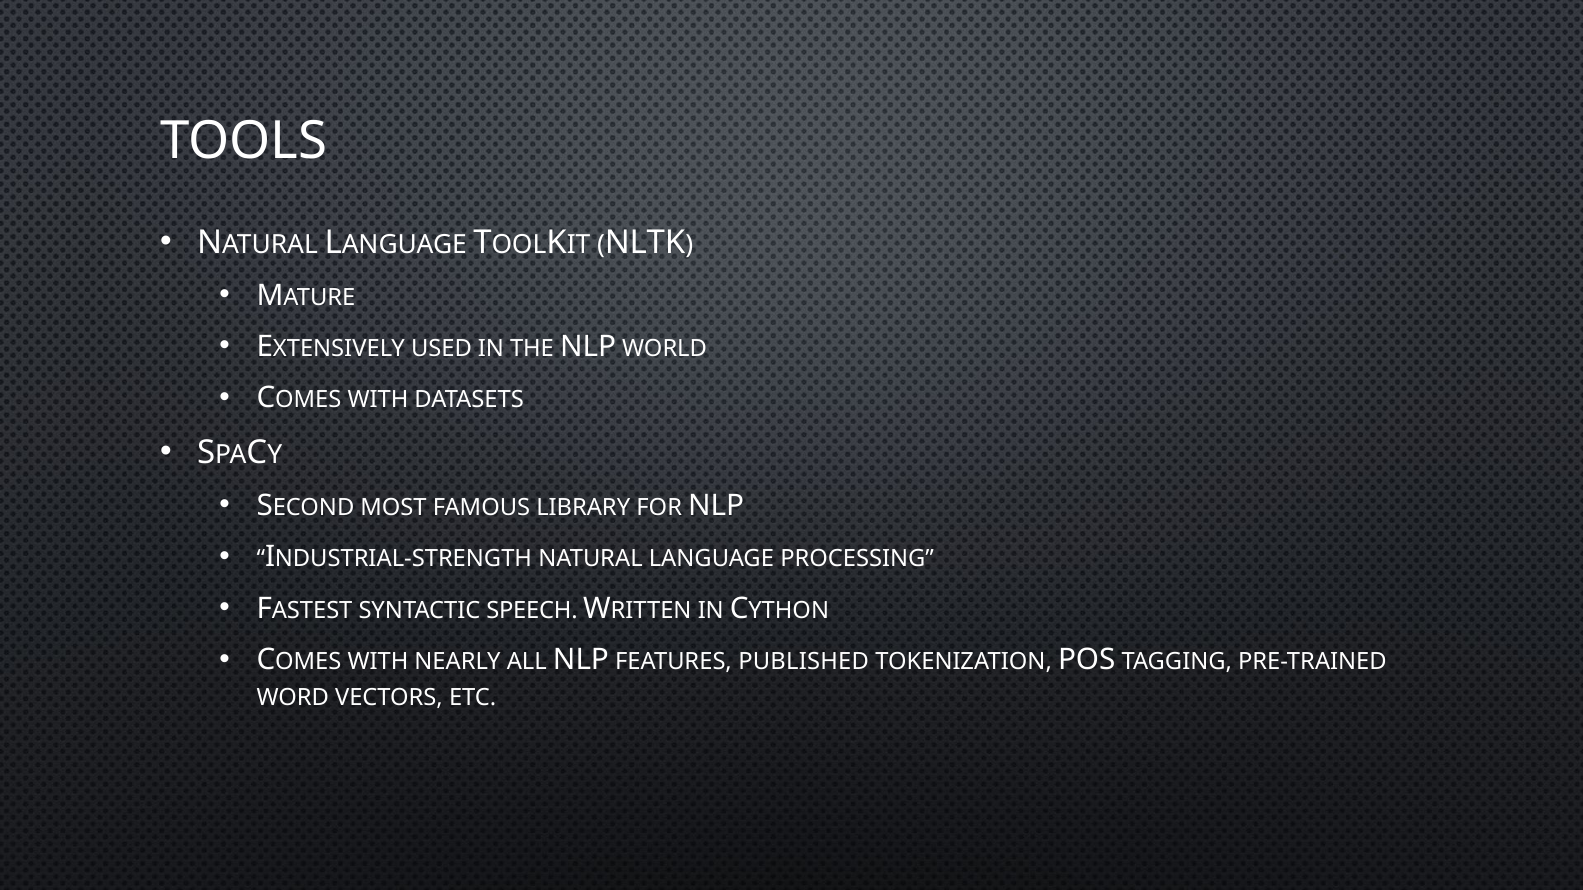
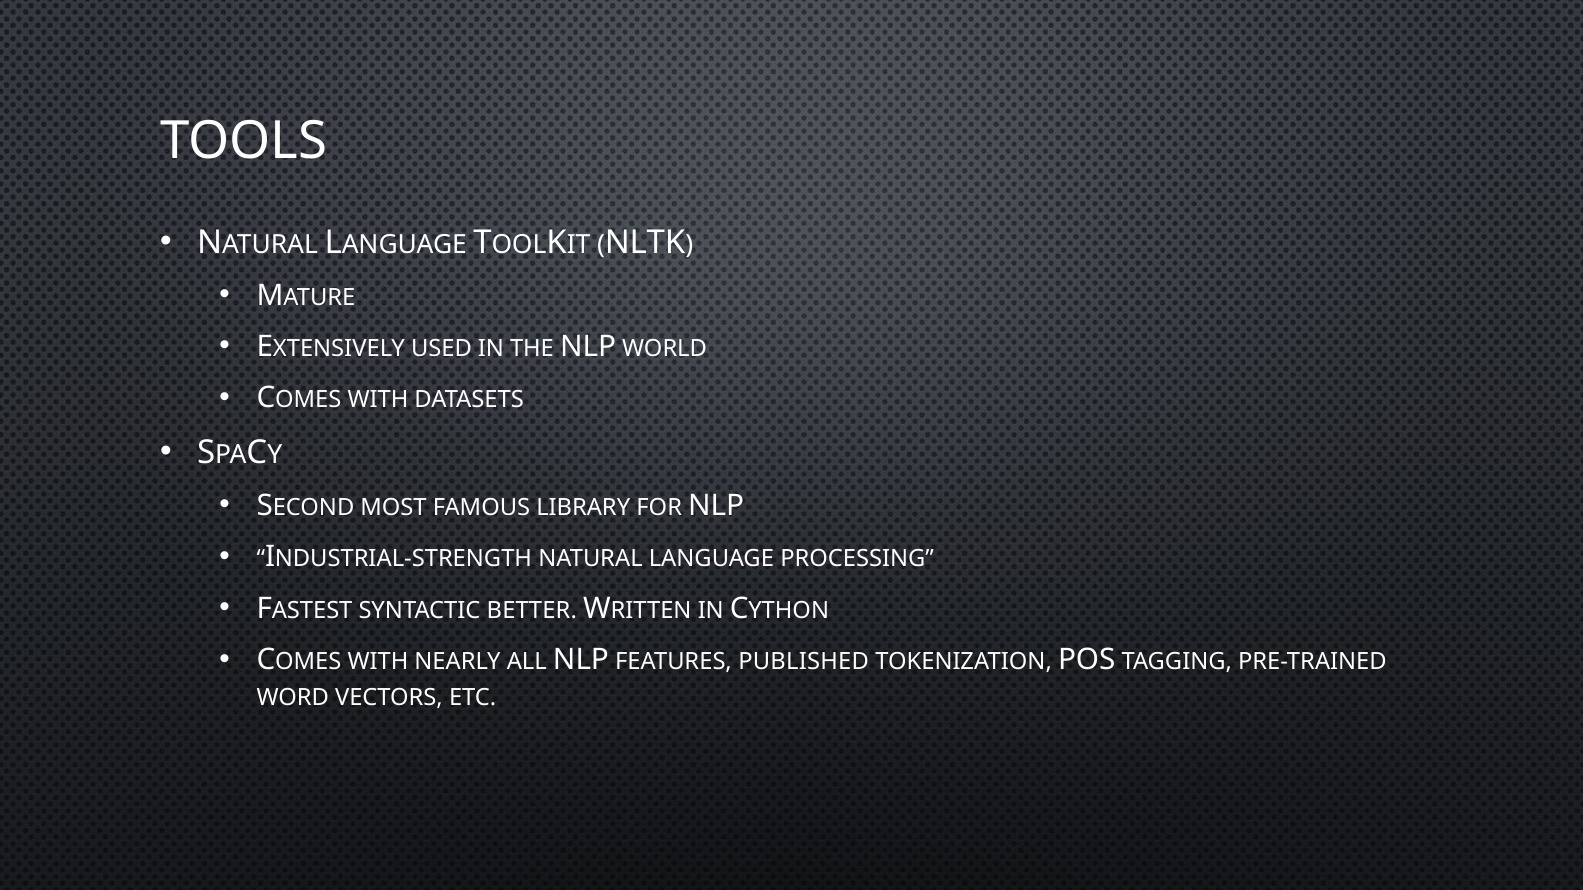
SPEECH: SPEECH -> BETTER
